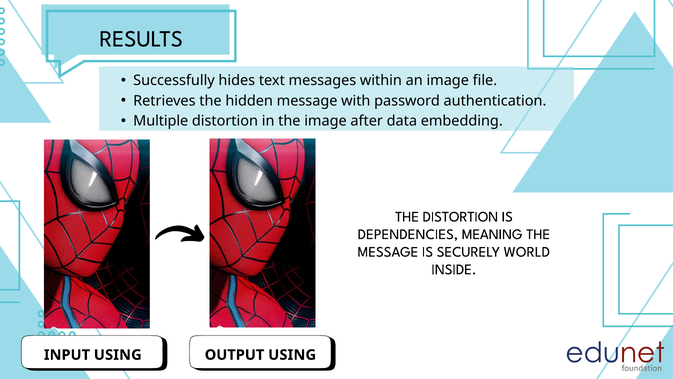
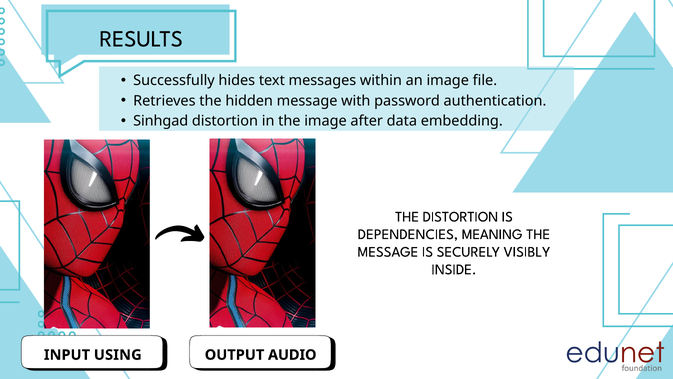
Multiple: Multiple -> Sinhgad
WORLD: WORLD -> VISIBLY
OUTPUT USING: USING -> AUDIO
